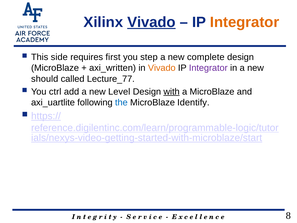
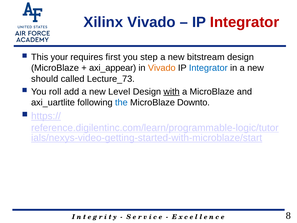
Vivado at (151, 22) underline: present -> none
Integrator at (245, 22) colour: orange -> red
side: side -> your
complete: complete -> bitstream
axi_written: axi_written -> axi_appear
Integrator at (208, 68) colour: purple -> blue
Lecture_77: Lecture_77 -> Lecture_73
ctrl: ctrl -> roll
Identify: Identify -> Downto
